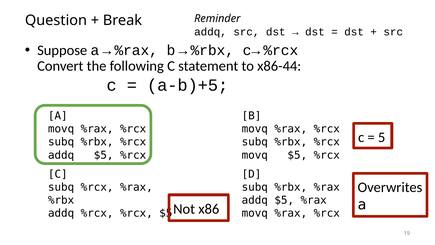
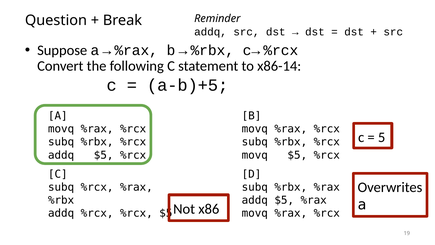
x86-44: x86-44 -> x86-14
